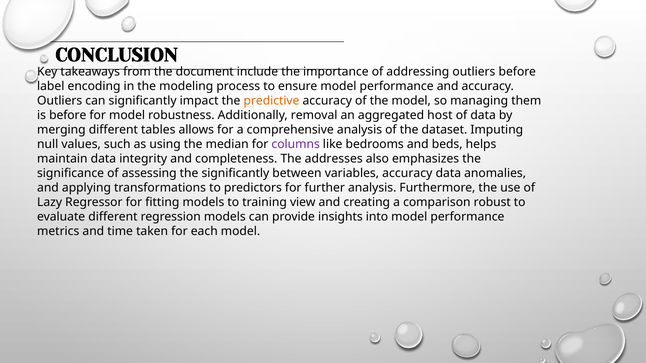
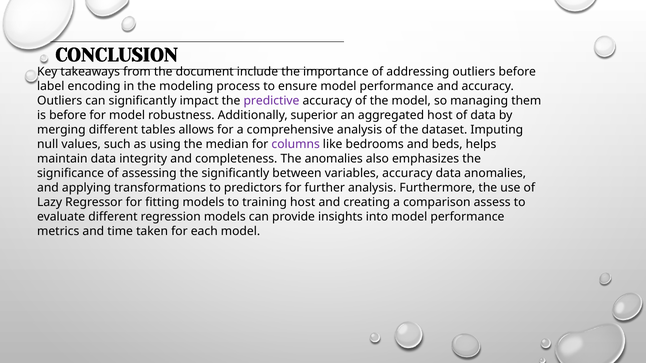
predictive colour: orange -> purple
removal: removal -> superior
The addresses: addresses -> anomalies
training view: view -> host
robust: robust -> assess
